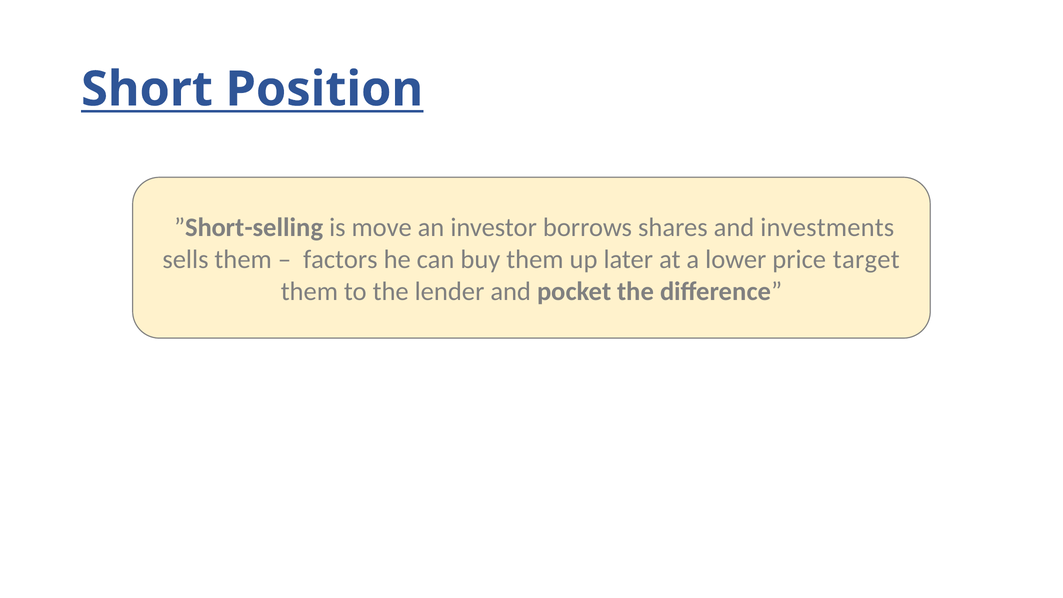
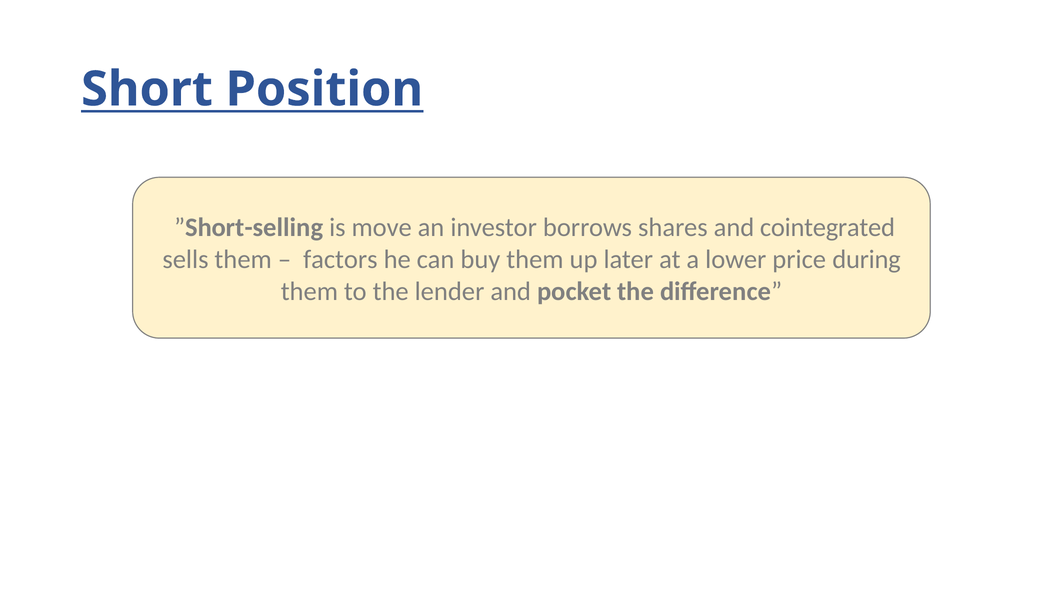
investments: investments -> cointegrated
target: target -> during
